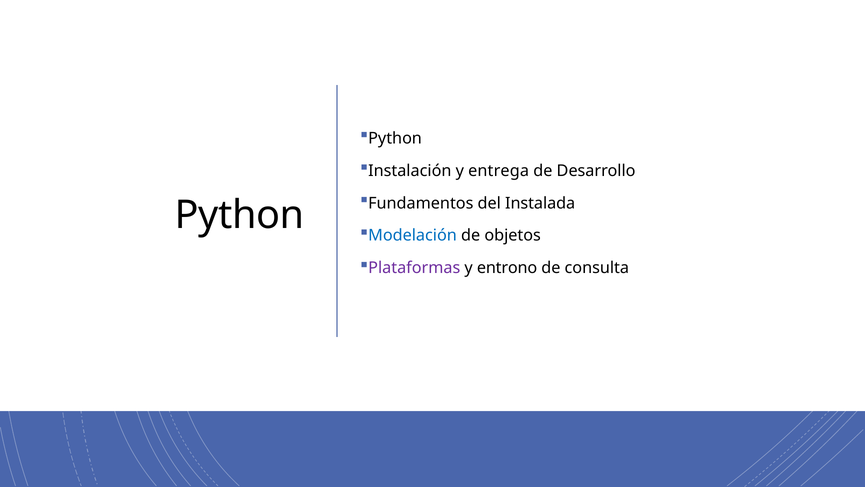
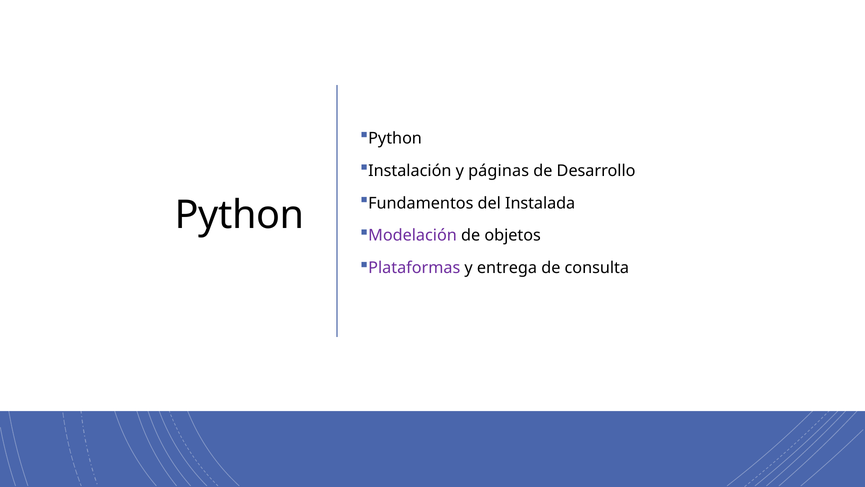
entrega: entrega -> páginas
Modelación colour: blue -> purple
entrono: entrono -> entrega
